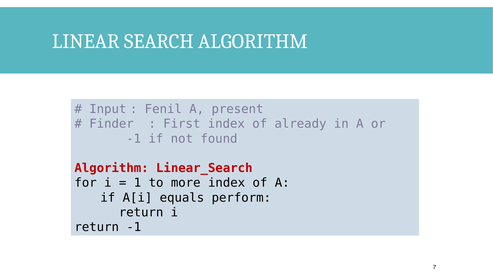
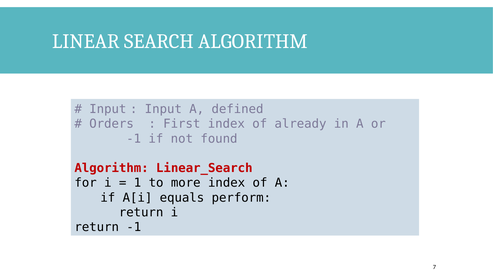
Fenil at (163, 109): Fenil -> Input
present: present -> defined
Finder: Finder -> Orders
